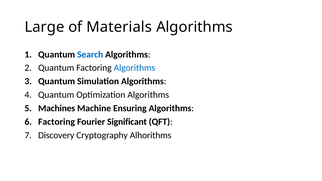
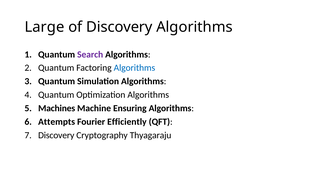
of Materials: Materials -> Discovery
Search colour: blue -> purple
Factoring at (57, 122): Factoring -> Attempts
Significant: Significant -> Efficiently
Alhorithms: Alhorithms -> Thyagaraju
